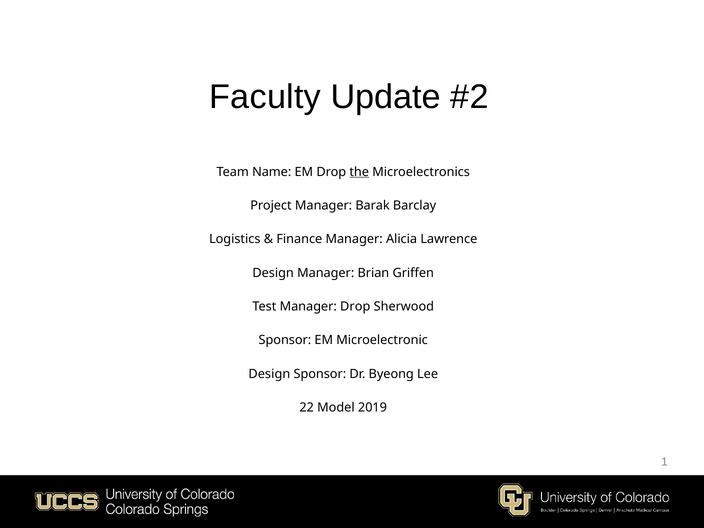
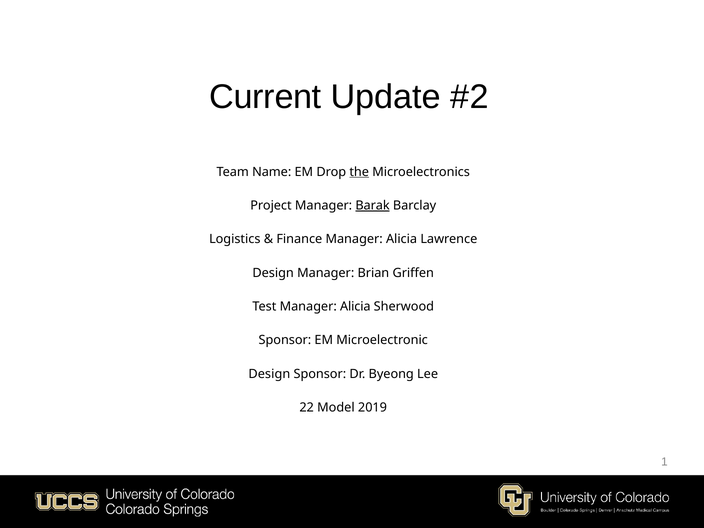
Faculty: Faculty -> Current
Barak underline: none -> present
Test Manager Drop: Drop -> Alicia
